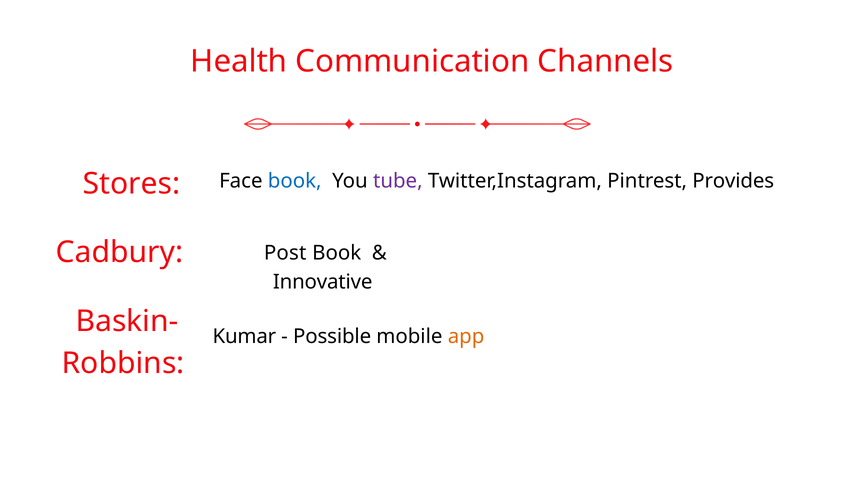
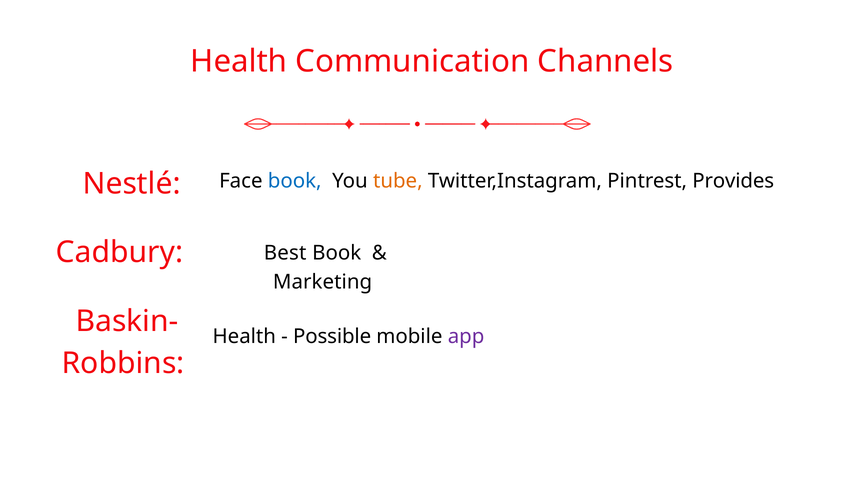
Stores: Stores -> Nestlé
tube colour: purple -> orange
Post: Post -> Best
Innovative: Innovative -> Marketing
Kumar at (244, 336): Kumar -> Health
app colour: orange -> purple
